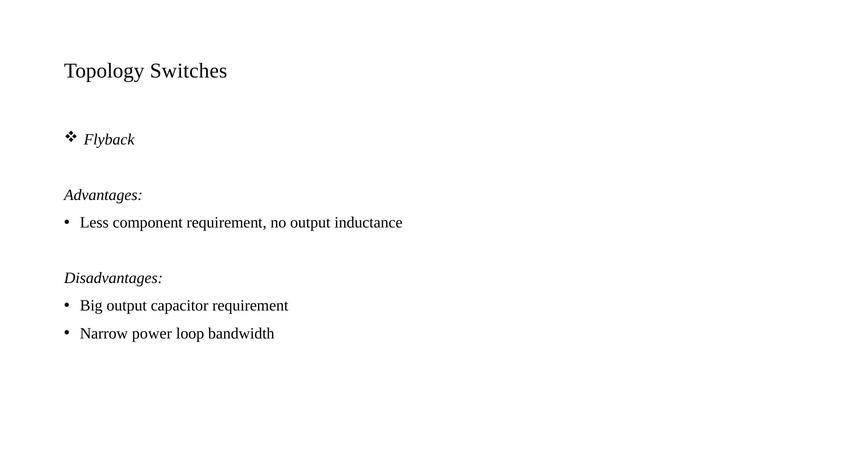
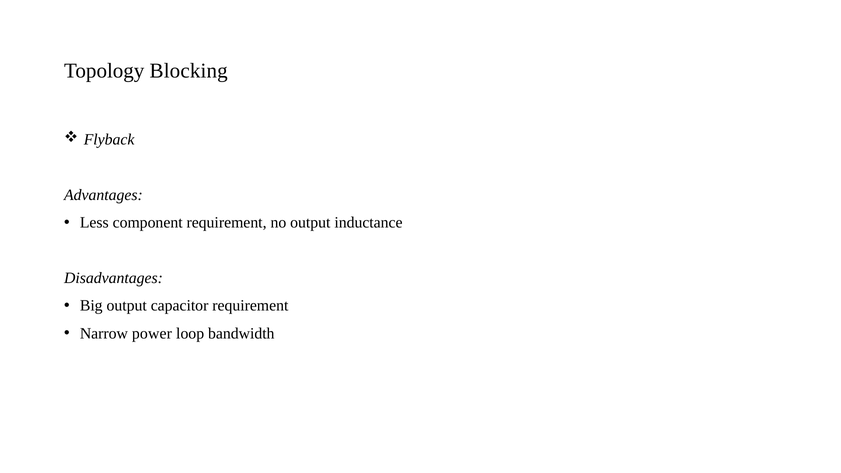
Switches: Switches -> Blocking
